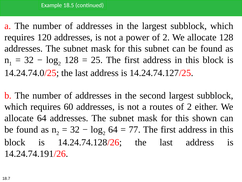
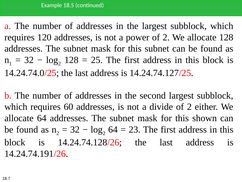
routes: routes -> divide
77: 77 -> 23
